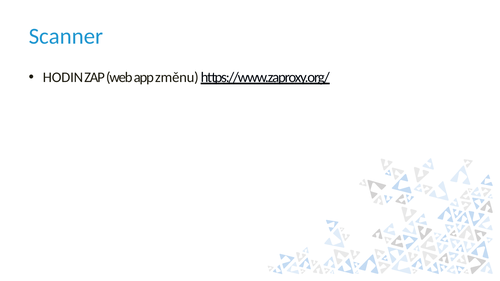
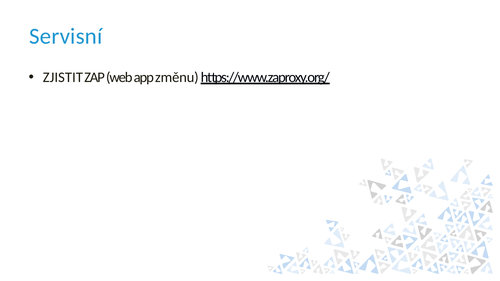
Scanner: Scanner -> Servisní
HODIN: HODIN -> ZJISTIT
